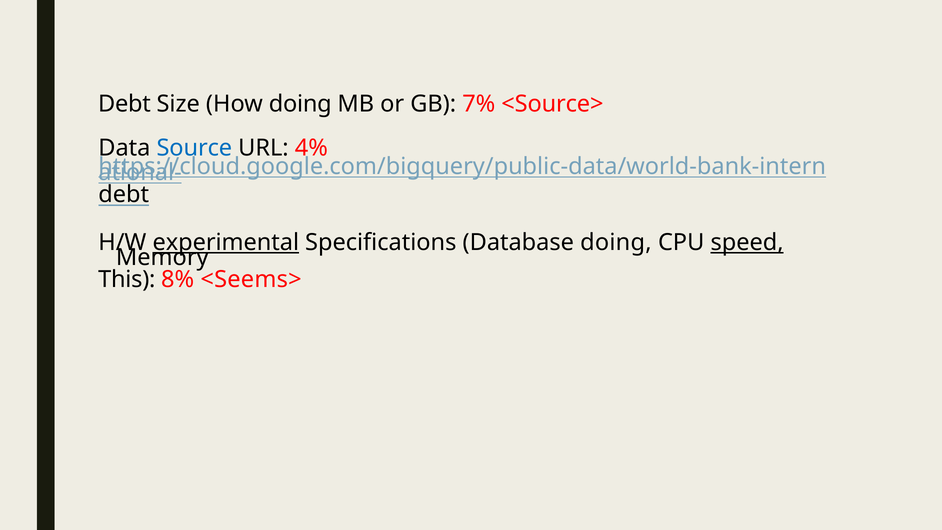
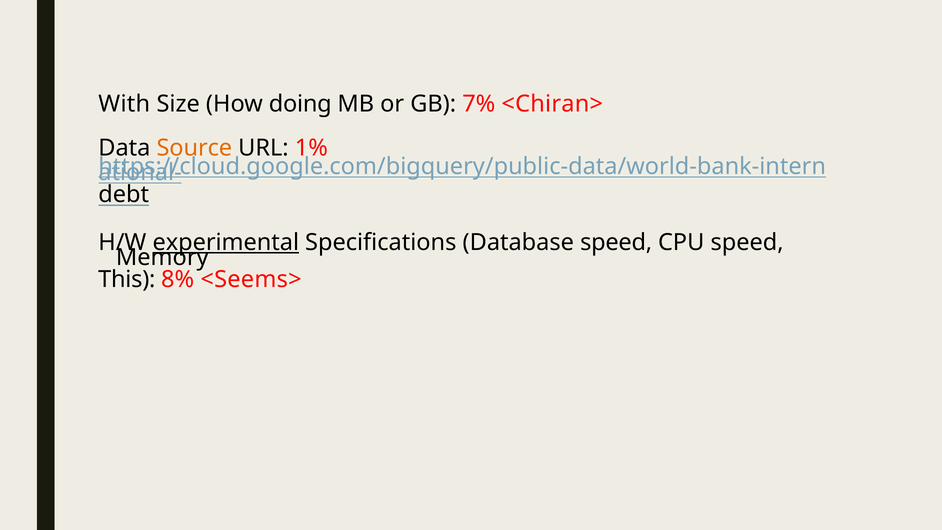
Debt at (124, 104): Debt -> With
<Source>: <Source> -> <Chiran>
Source colour: blue -> orange
4%: 4% -> 1%
Database doing: doing -> speed
speed at (747, 242) underline: present -> none
